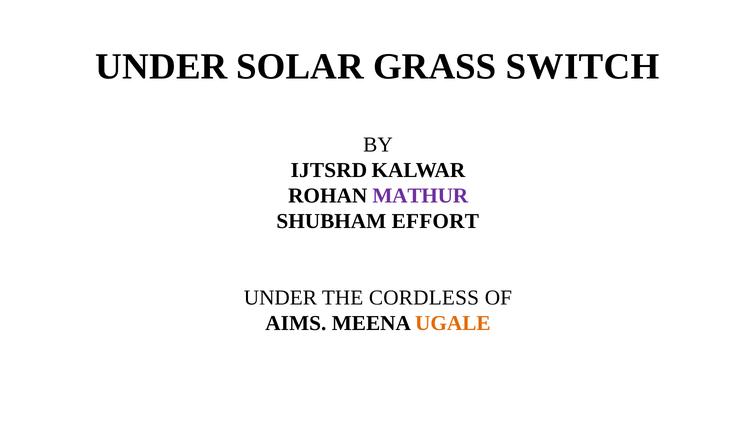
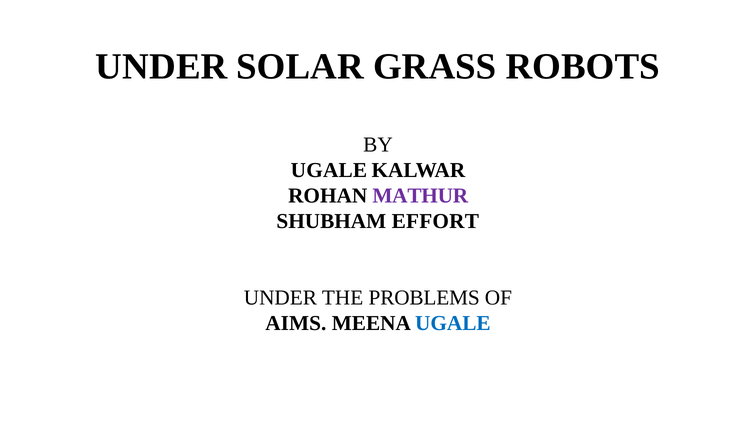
SWITCH: SWITCH -> ROBOTS
IJTSRD at (329, 170): IJTSRD -> UGALE
CORDLESS: CORDLESS -> PROBLEMS
UGALE at (453, 324) colour: orange -> blue
